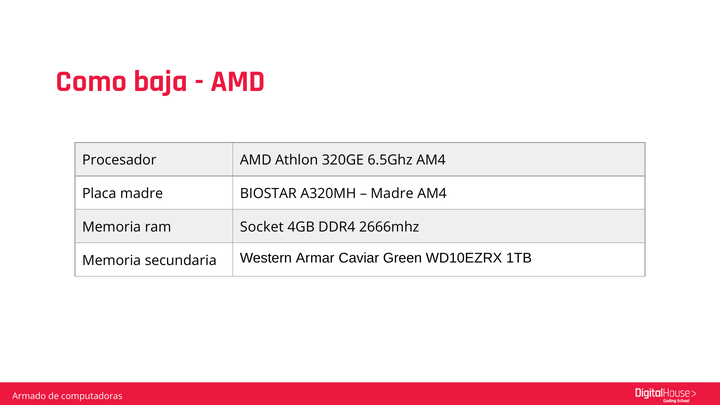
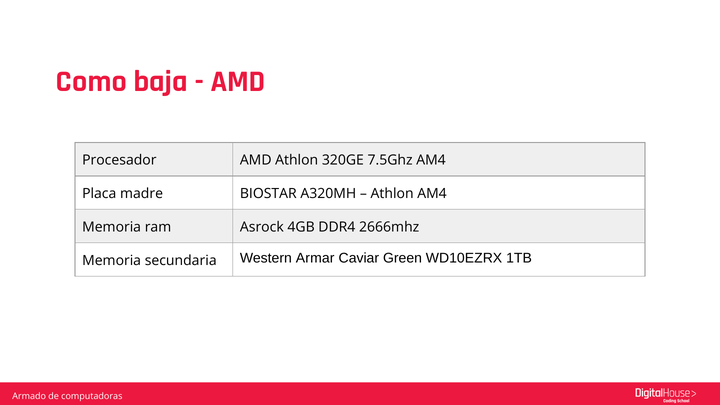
6.5Ghz: 6.5Ghz -> 7.5Ghz
Madre at (392, 193): Madre -> Athlon
Socket: Socket -> Asrock
